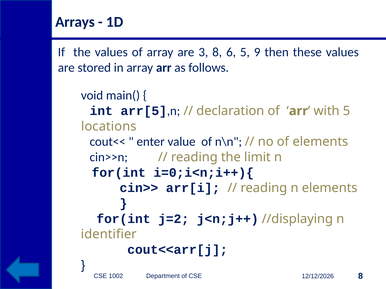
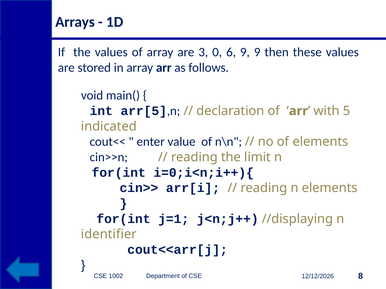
3 8: 8 -> 0
6 5: 5 -> 9
locations: locations -> indicated
j=2: j=2 -> j=1
